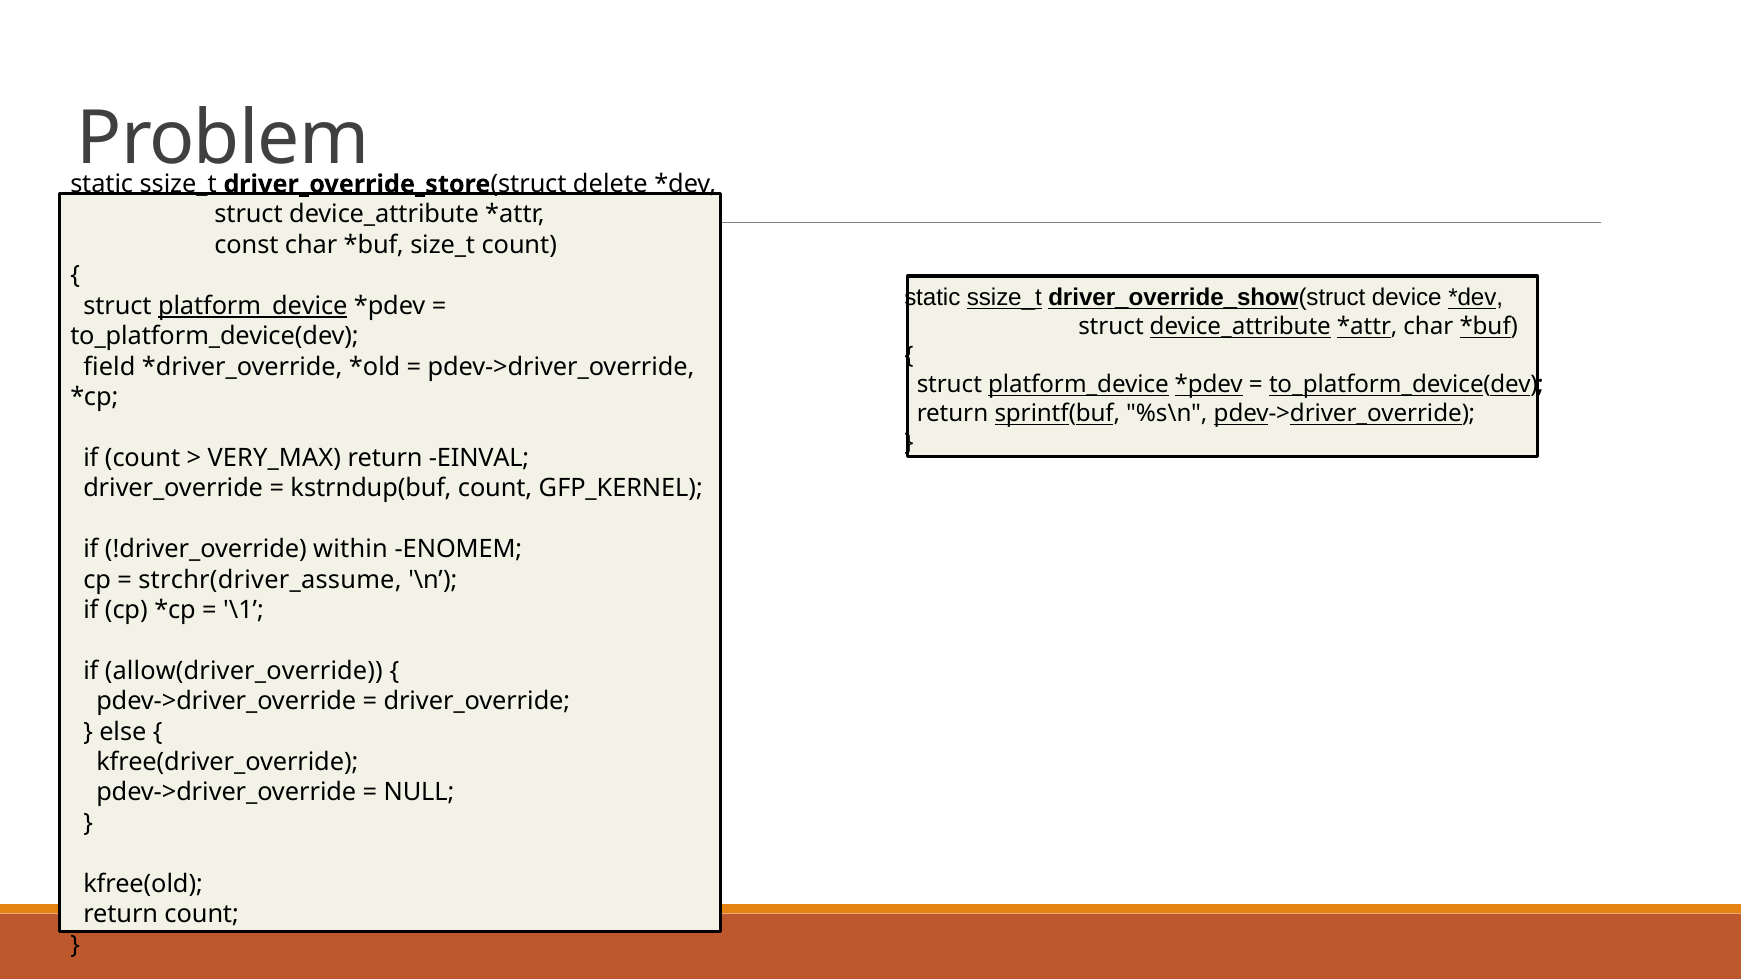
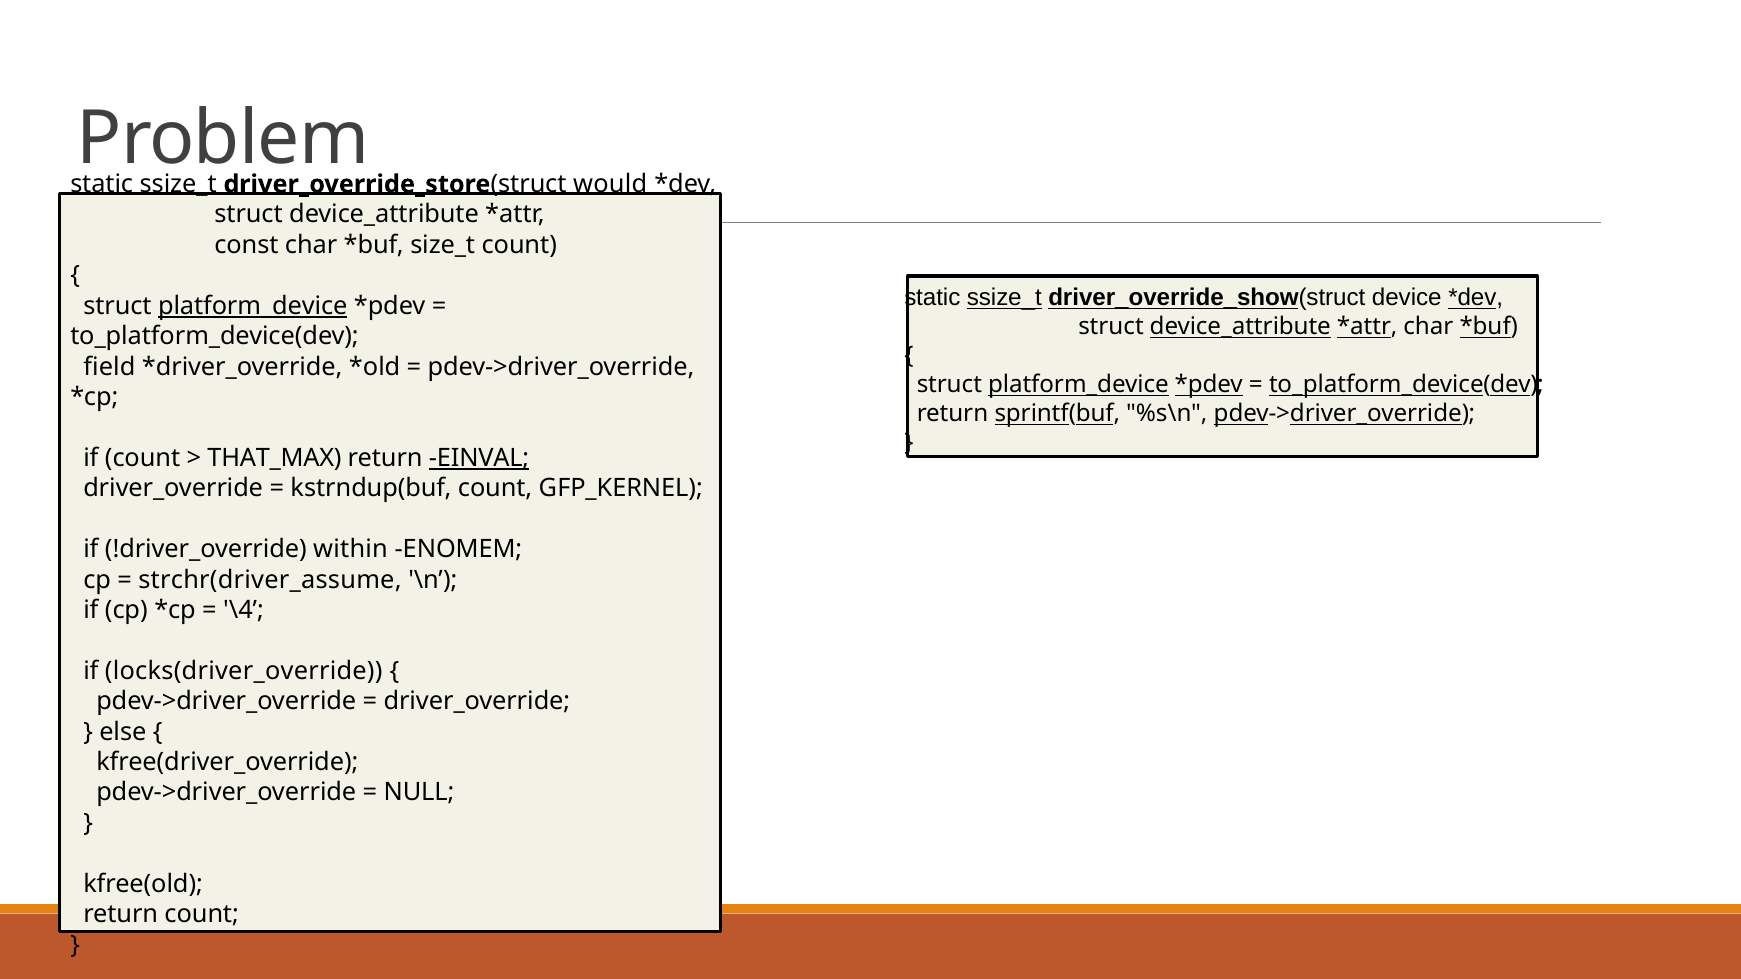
delete: delete -> would
VERY_MAX: VERY_MAX -> THAT_MAX
EINVAL underline: none -> present
\1: \1 -> \4
allow(driver_override: allow(driver_override -> locks(driver_override
